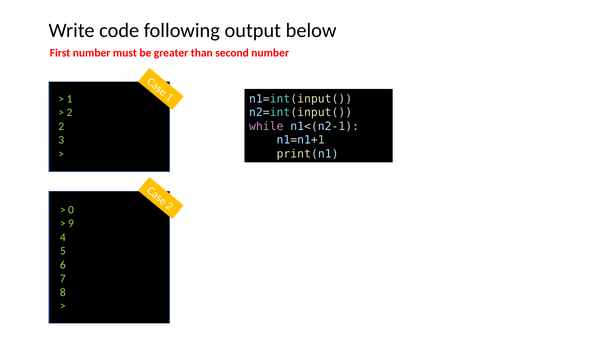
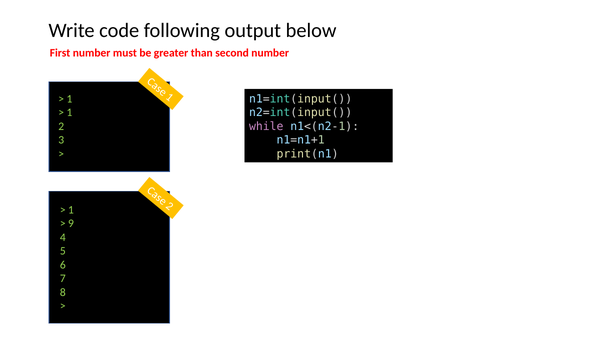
2 at (69, 113): 2 -> 1
0 at (71, 210): 0 -> 1
